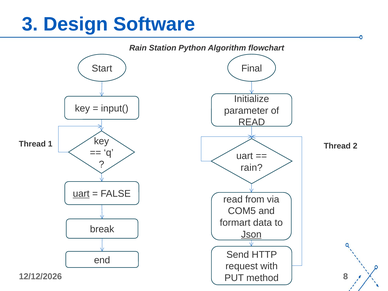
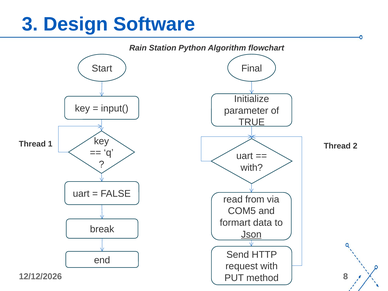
READ at (252, 122): READ -> TRUE
rain at (252, 168): rain -> with
uart at (81, 194) underline: present -> none
